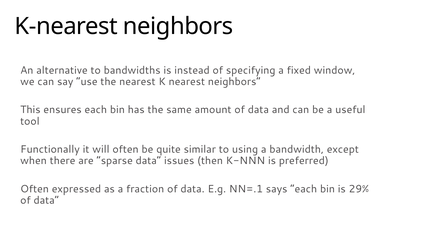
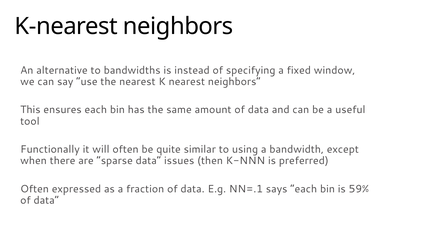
29%: 29% -> 59%
